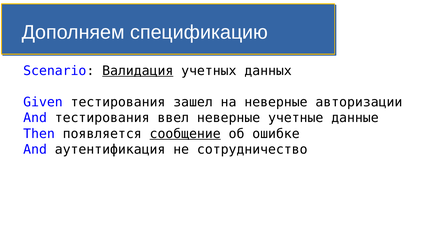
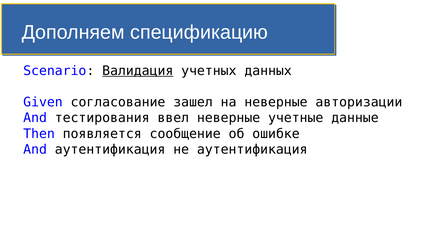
Given тестирования: тестирования -> согласование
сообщение underline: present -> none
не сотрудничество: сотрудничество -> аутентификация
